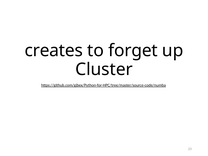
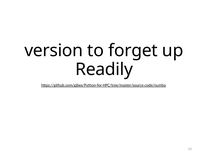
creates: creates -> version
Cluster: Cluster -> Readily
